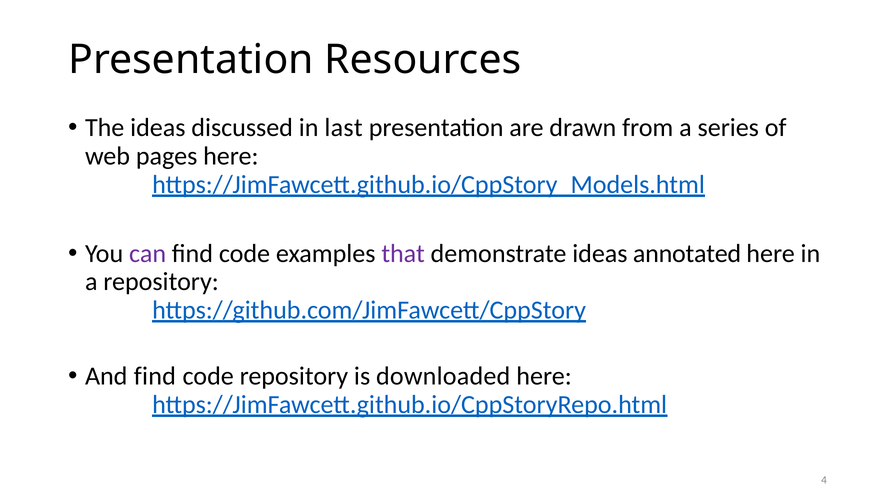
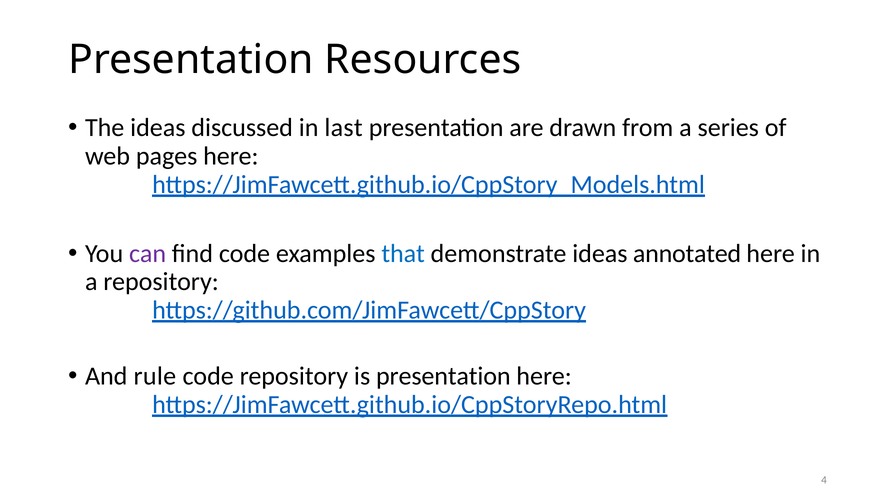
that colour: purple -> blue
And find: find -> rule
is downloaded: downloaded -> presentation
